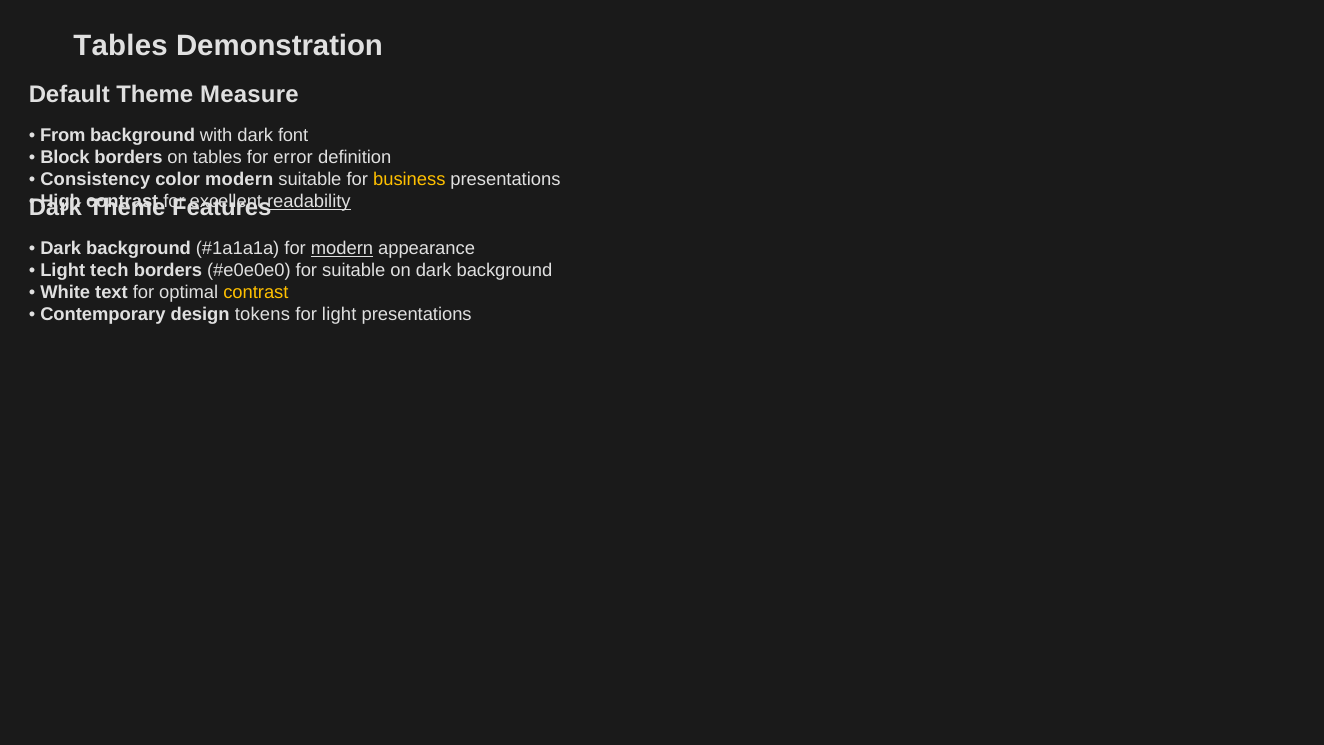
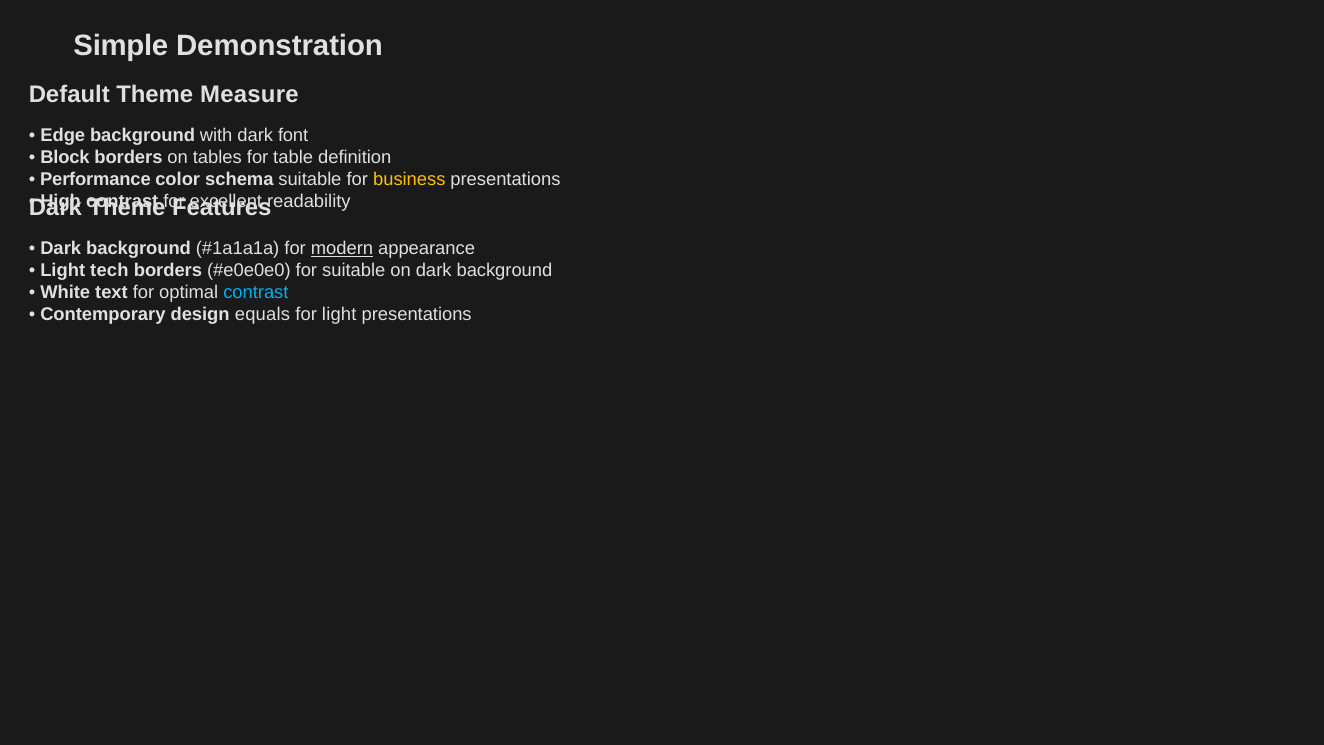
Tables at (121, 46): Tables -> Simple
From: From -> Edge
error: error -> table
Consistency: Consistency -> Performance
color modern: modern -> schema
readability underline: present -> none
contrast at (256, 292) colour: yellow -> light blue
tokens: tokens -> equals
